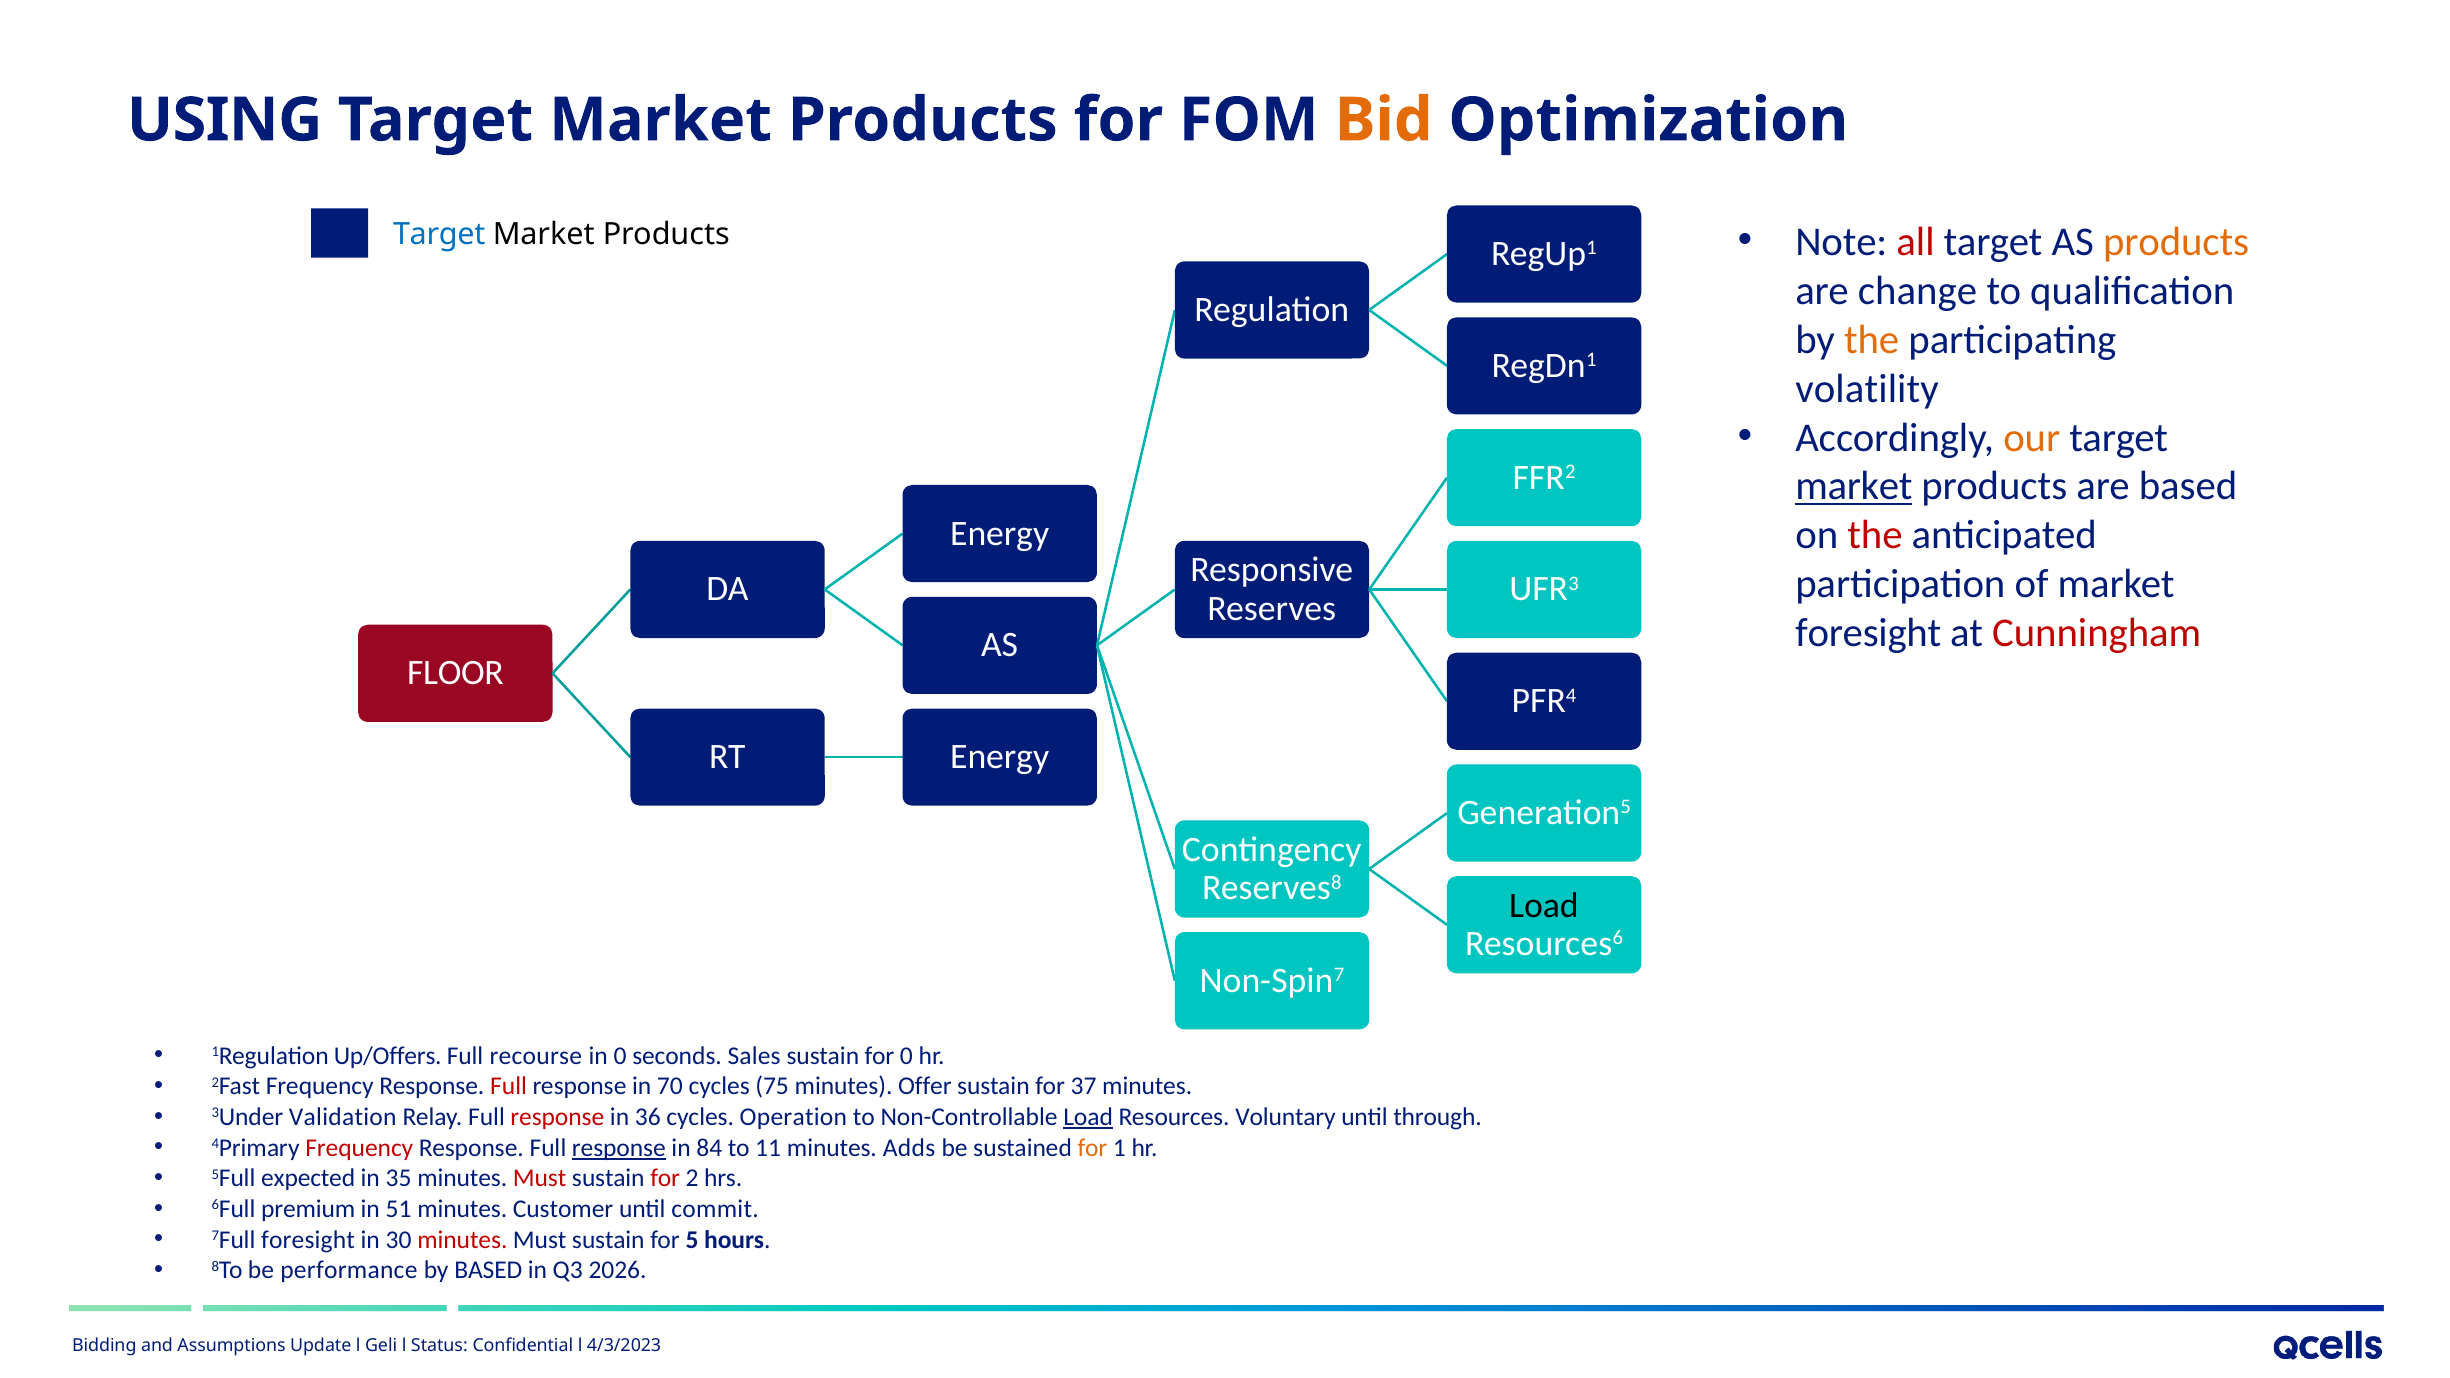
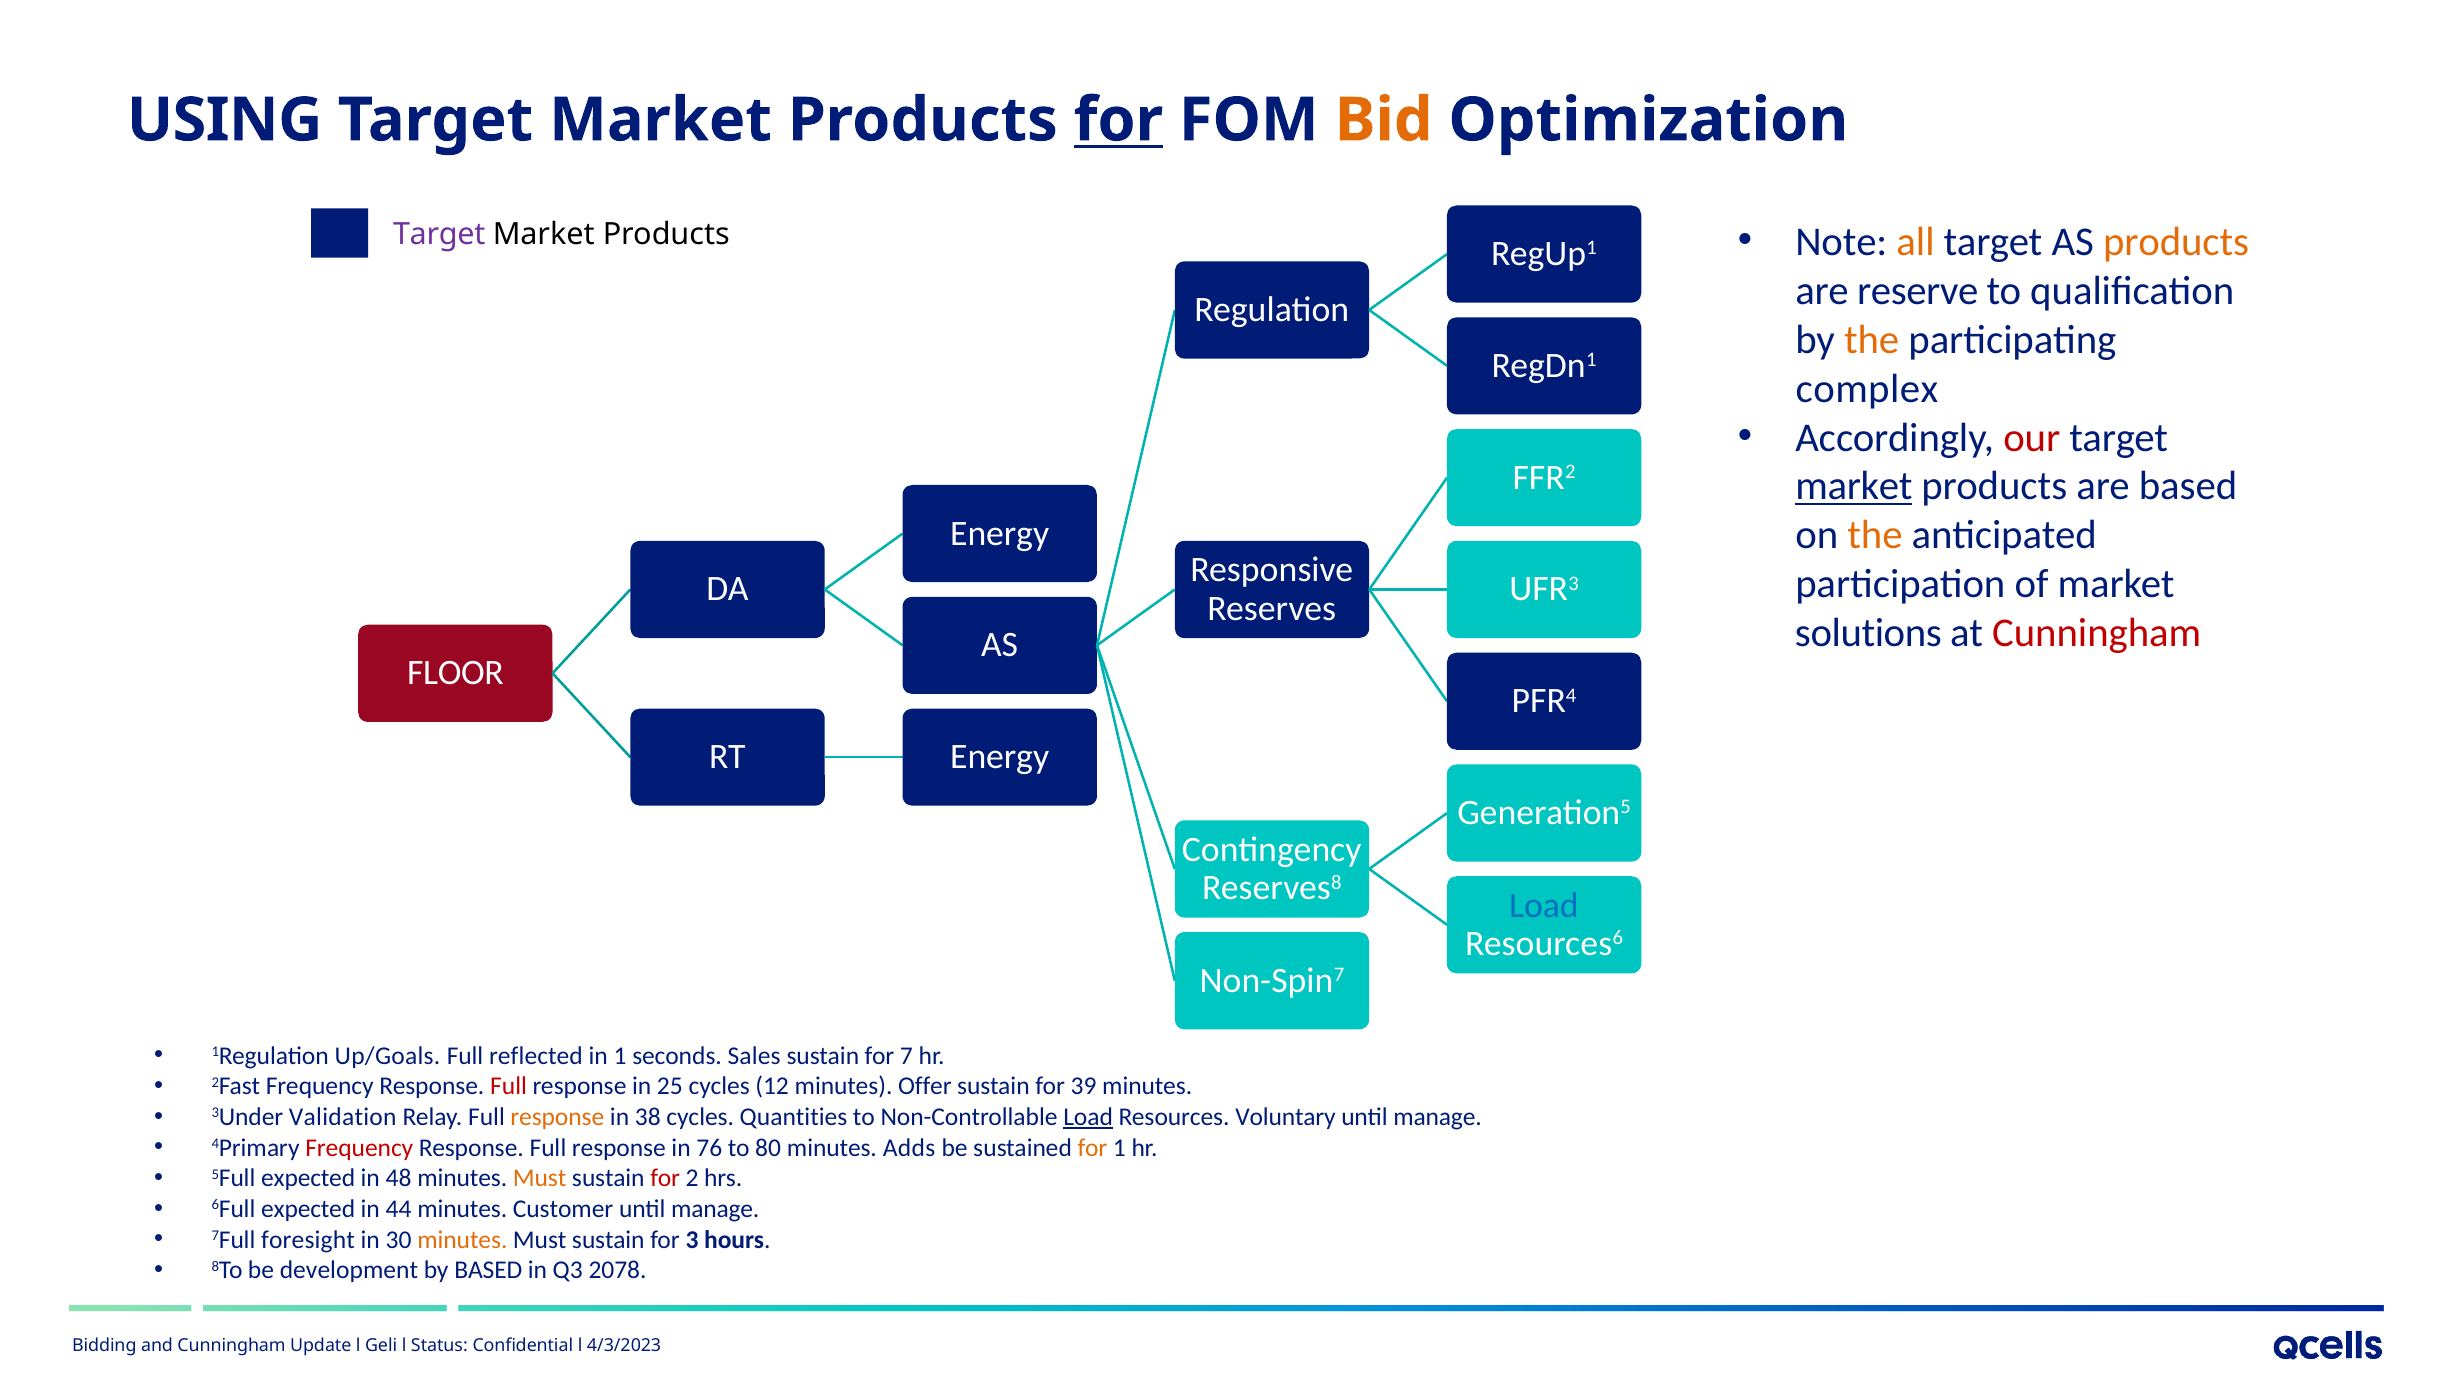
for at (1118, 120) underline: none -> present
all colour: red -> orange
Target at (439, 235) colour: blue -> purple
change: change -> reserve
volatility: volatility -> complex
our colour: orange -> red
the at (1875, 536) colour: red -> orange
foresight at (1868, 633): foresight -> solutions
Load at (1544, 905) colour: black -> blue
Up/Offers: Up/Offers -> Up/Goals
recourse: recourse -> reflected
in 0: 0 -> 1
for 0: 0 -> 7
70: 70 -> 25
75: 75 -> 12
37: 37 -> 39
response at (557, 1117) colour: red -> orange
36: 36 -> 38
Operation: Operation -> Quantities
through at (1438, 1117): through -> manage
response at (619, 1148) underline: present -> none
84: 84 -> 76
11: 11 -> 80
35: 35 -> 48
Must at (540, 1179) colour: red -> orange
6Full premium: premium -> expected
51: 51 -> 44
commit at (715, 1209): commit -> manage
minutes at (462, 1240) colour: red -> orange
5: 5 -> 3
performance: performance -> development
2026: 2026 -> 2078
Assumptions at (232, 1345): Assumptions -> Cunningham
